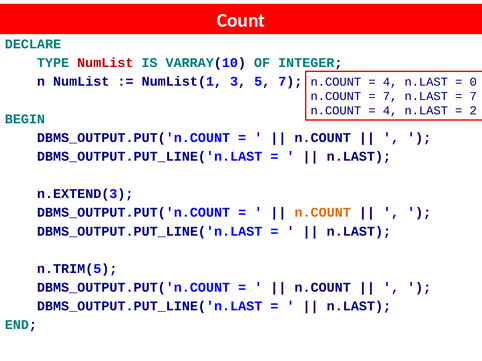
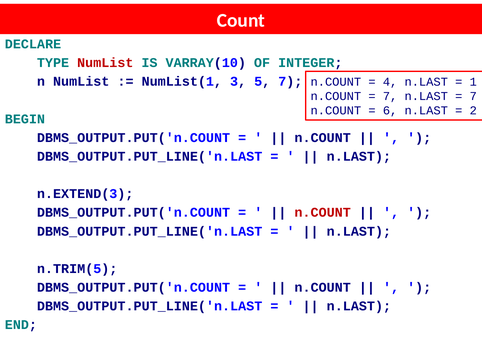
0: 0 -> 1
4 at (390, 111): 4 -> 6
n.COUNT at (323, 213) colour: orange -> red
